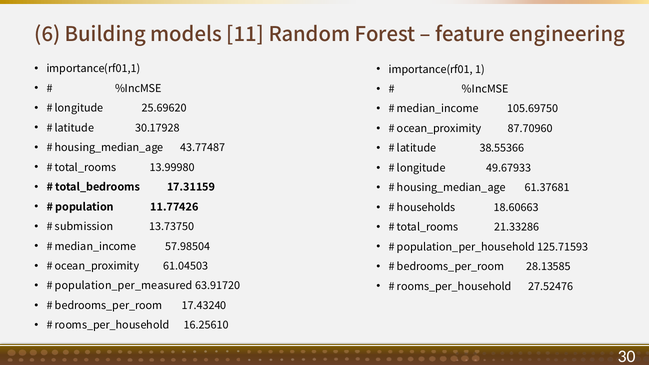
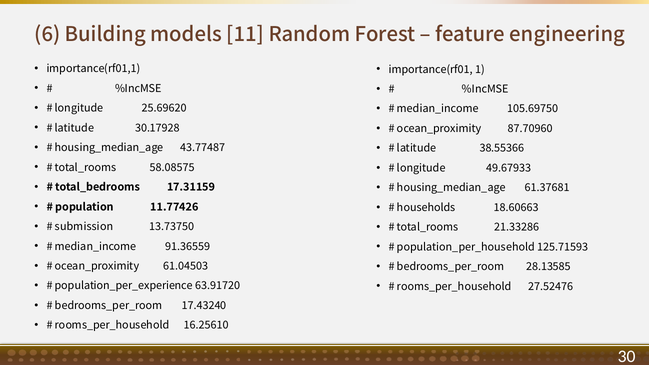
13.99980: 13.99980 -> 58.08575
57.98504: 57.98504 -> 91.36559
population_per_measured: population_per_measured -> population_per_experience
